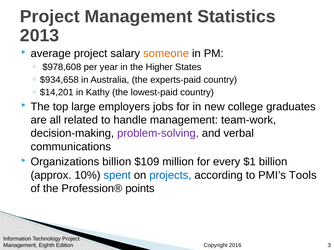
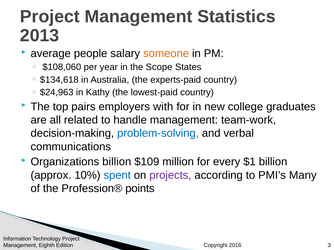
average project: project -> people
$978,608: $978,608 -> $108,060
Higher: Higher -> Scope
$934,658: $934,658 -> $134,618
$14,201: $14,201 -> $24,963
large: large -> pairs
jobs: jobs -> with
problem-solving colour: purple -> blue
projects colour: blue -> purple
Tools: Tools -> Many
